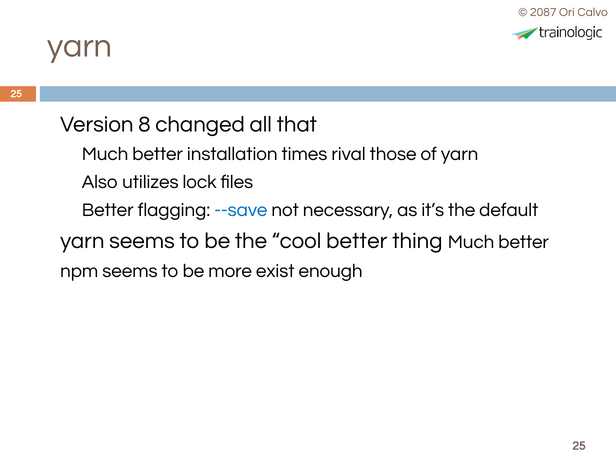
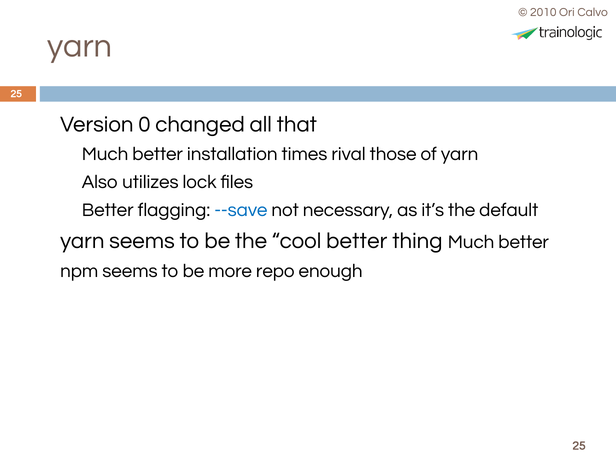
2087: 2087 -> 2010
8: 8 -> 0
exist: exist -> repo
